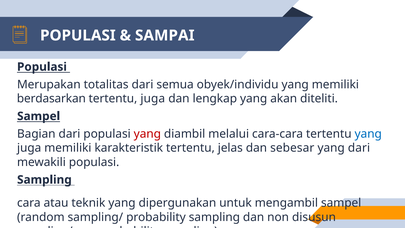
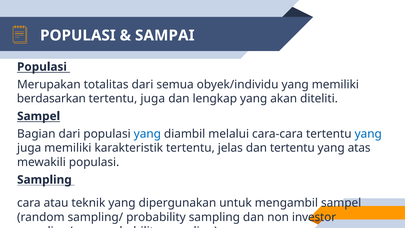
yang at (147, 134) colour: red -> blue
dan sebesar: sebesar -> tertentu
yang dari: dari -> atas
disusun: disusun -> investor
